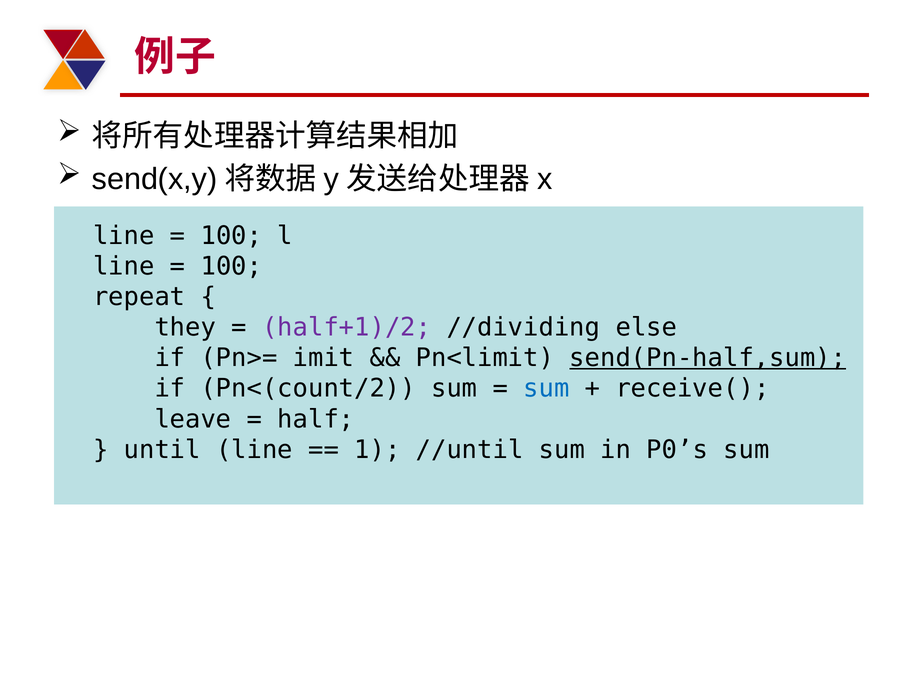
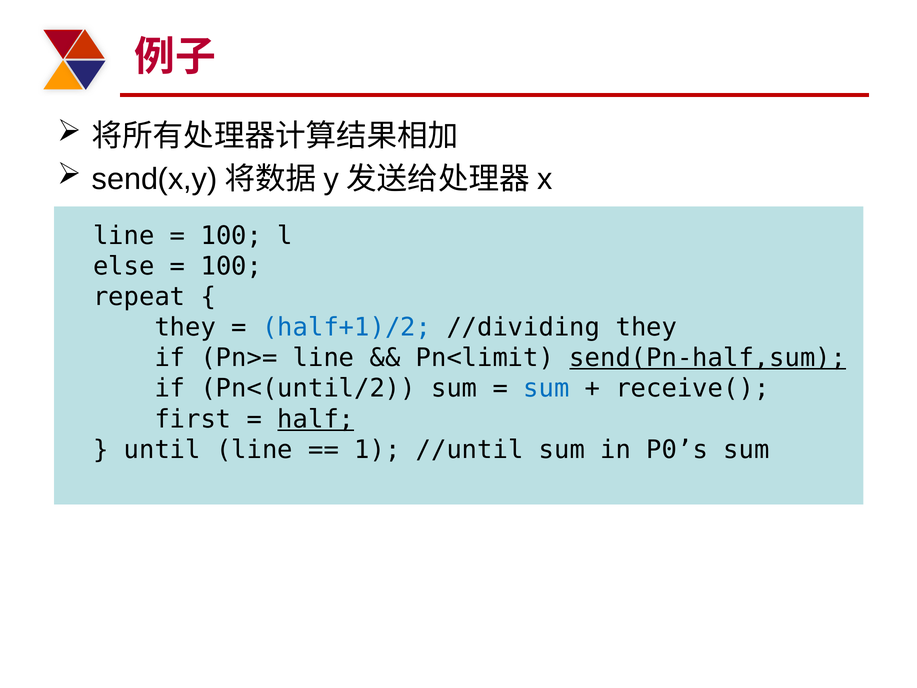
line at (124, 266): line -> else
half+1)/2 colour: purple -> blue
//dividing else: else -> they
Pn>= imit: imit -> line
Pn<(count/2: Pn<(count/2 -> Pn<(until/2
leave: leave -> first
half underline: none -> present
